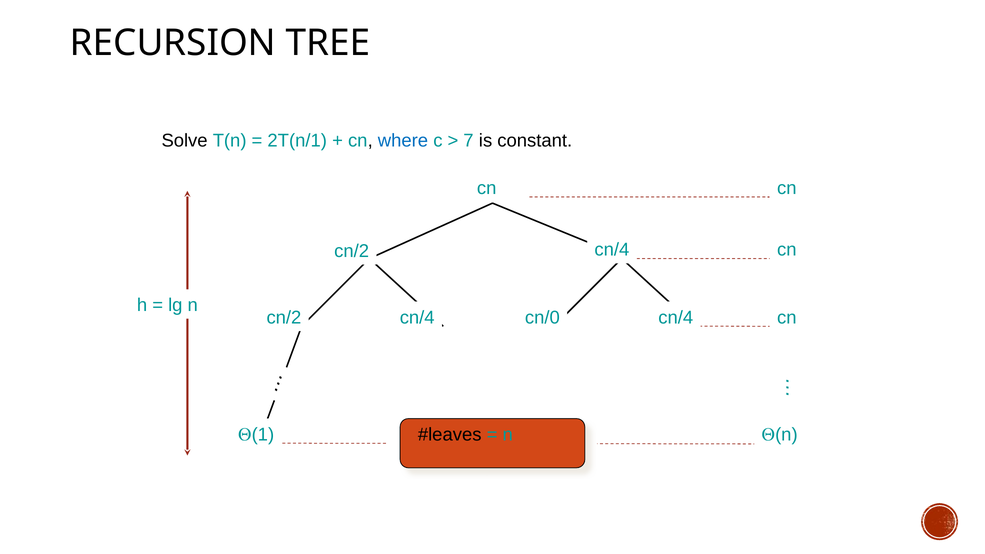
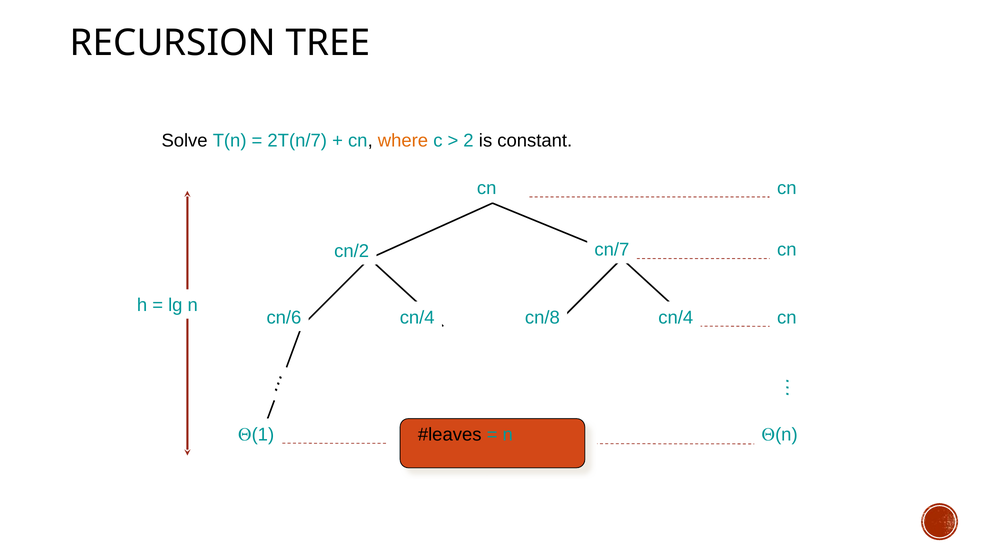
2T(n/1: 2T(n/1 -> 2T(n/7
where colour: blue -> orange
7: 7 -> 2
cn/4 at (612, 250): cn/4 -> cn/7
cn/2 at (284, 318): cn/2 -> cn/6
cn/0: cn/0 -> cn/8
